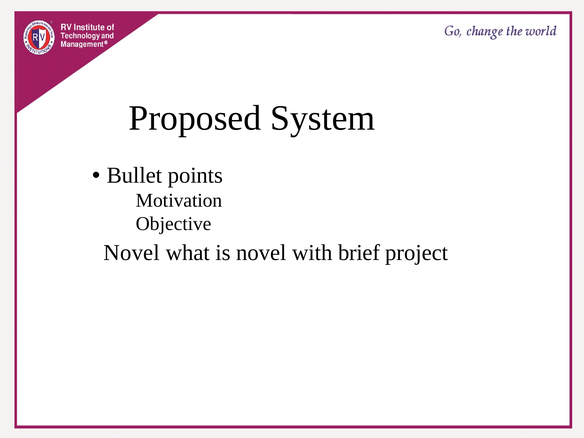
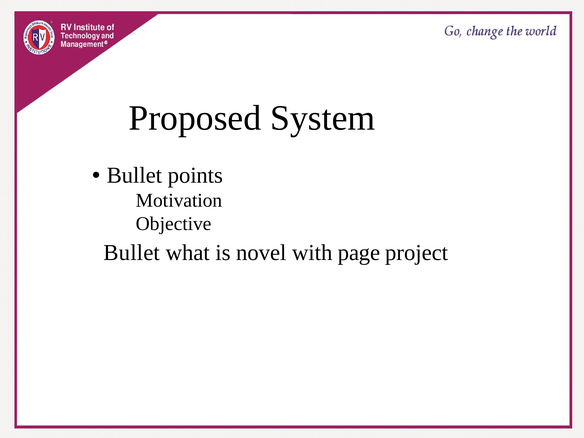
Novel at (132, 253): Novel -> Bullet
brief: brief -> page
